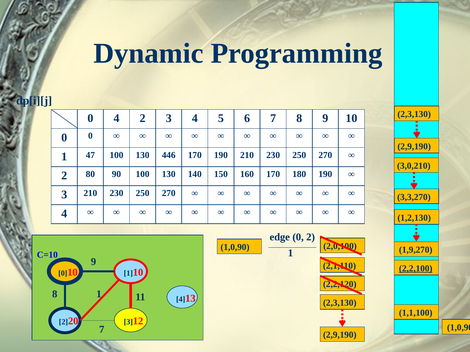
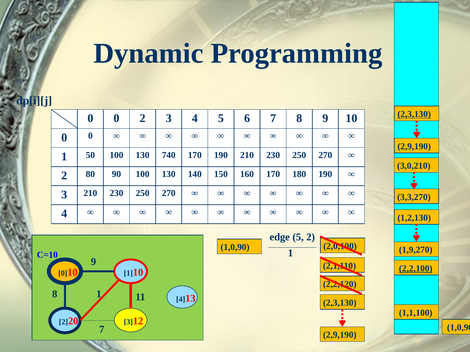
2,3,130 at (414, 114) underline: none -> present
4 at (116, 119): 4 -> 0
47: 47 -> 50
446: 446 -> 740
edge 0: 0 -> 5
